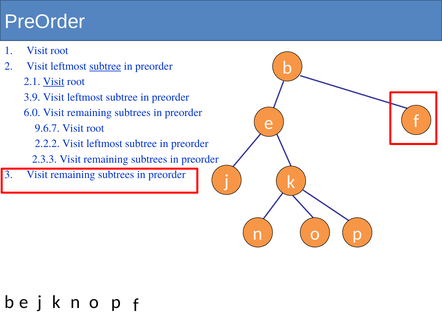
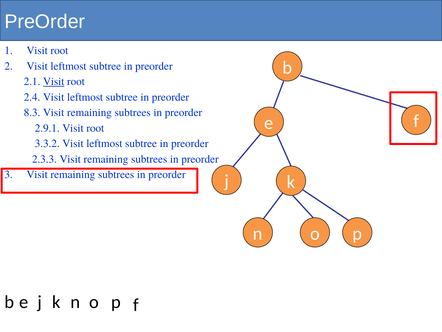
subtree at (105, 66) underline: present -> none
3.9: 3.9 -> 2.4
6.0: 6.0 -> 8.3
9.6.7: 9.6.7 -> 2.9.1
2.2.2: 2.2.2 -> 3.3.2
